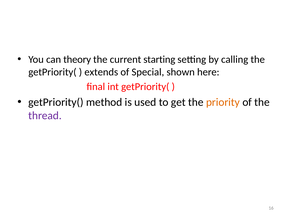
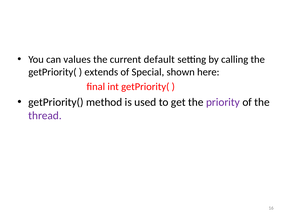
theory: theory -> values
starting: starting -> default
priority colour: orange -> purple
